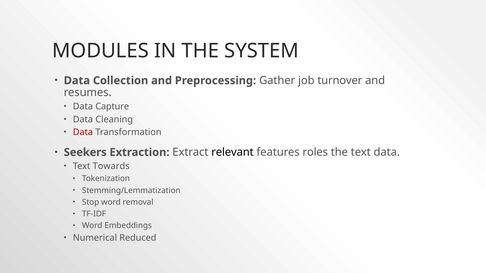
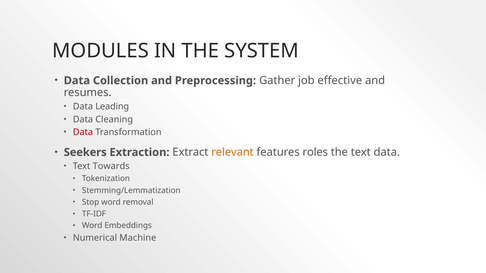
turnover: turnover -> effective
Capture: Capture -> Leading
relevant colour: black -> orange
Reduced: Reduced -> Machine
